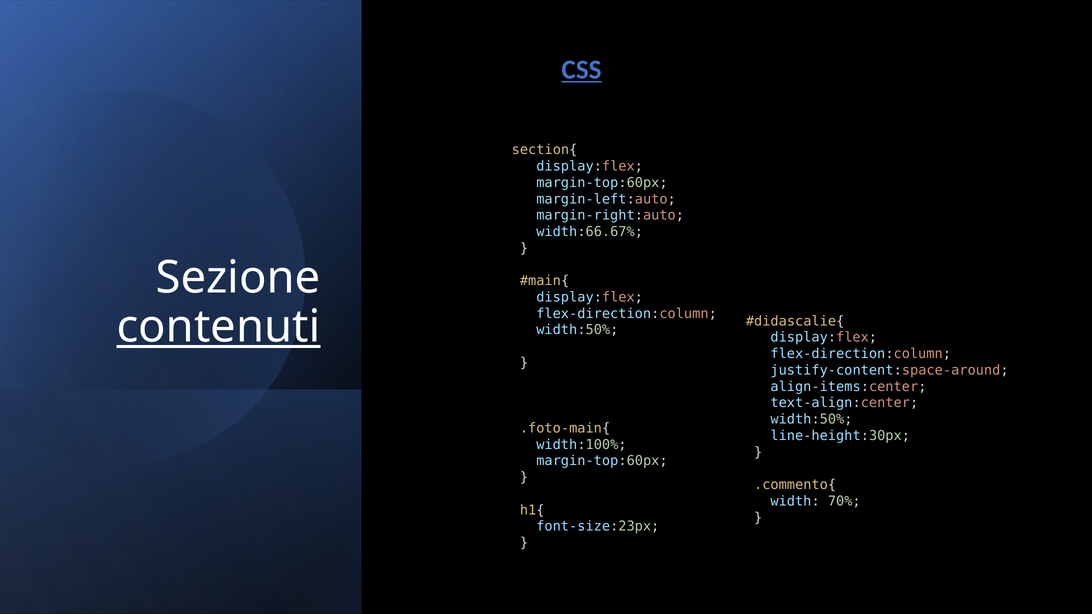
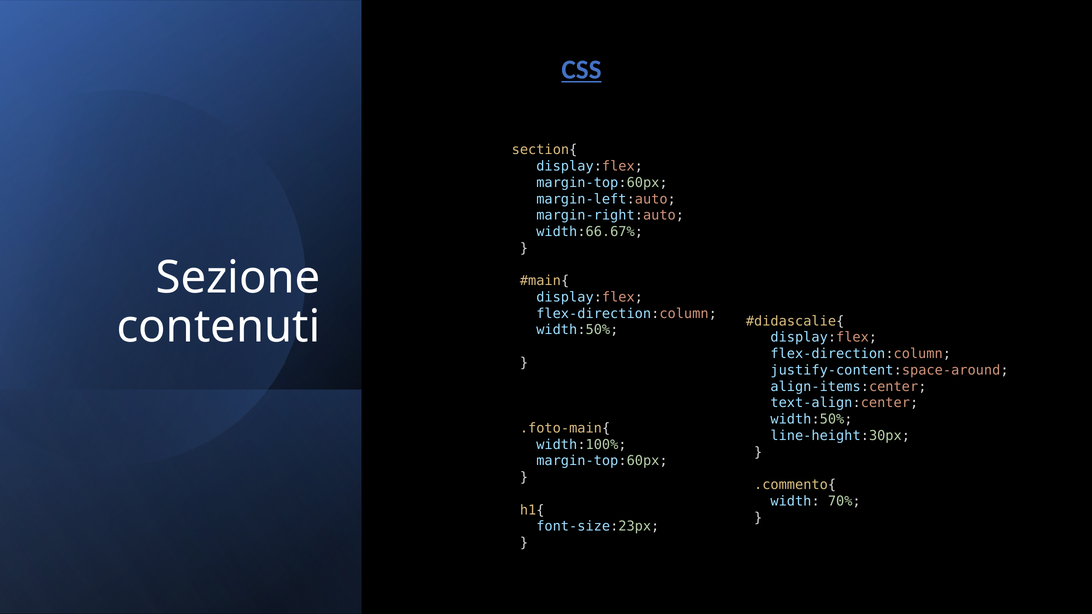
contenuti underline: present -> none
